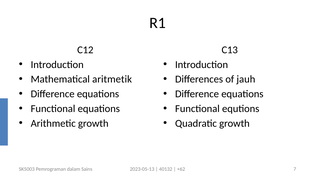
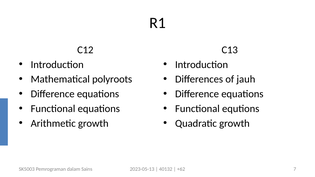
aritmetik: aritmetik -> polyroots
